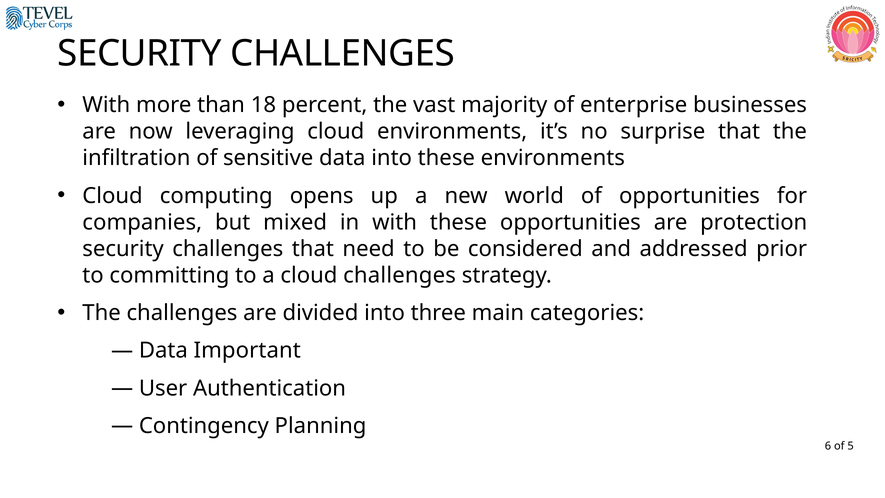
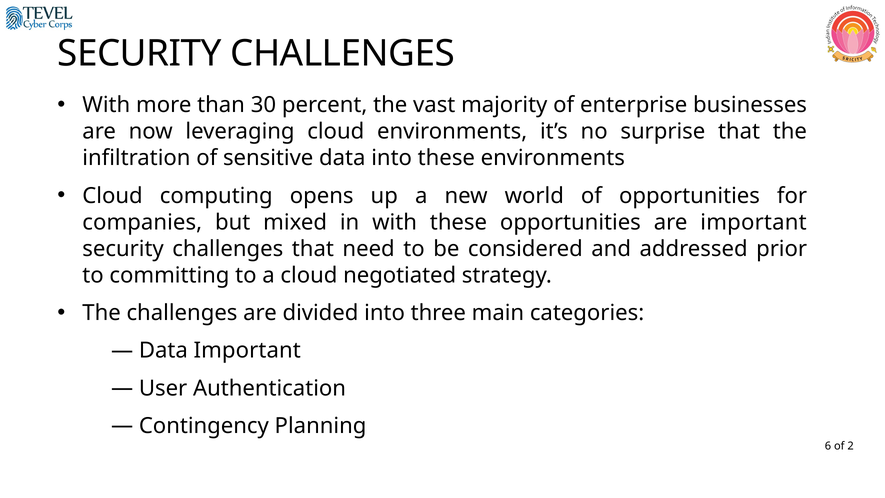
18: 18 -> 30
are protection: protection -> important
cloud challenges: challenges -> negotiated
5: 5 -> 2
